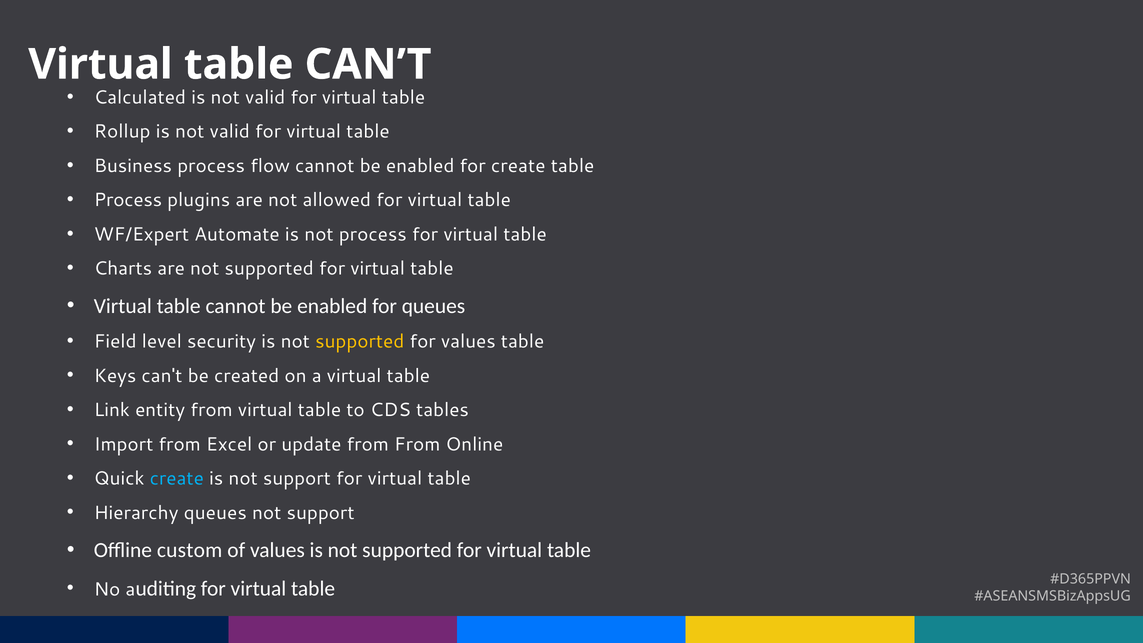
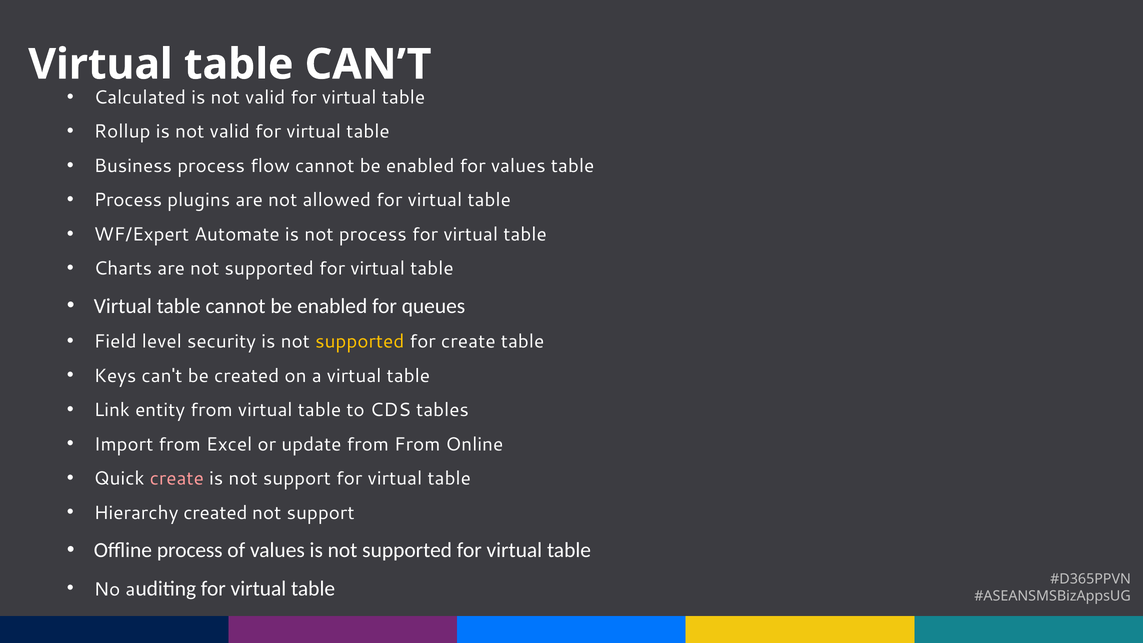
for create: create -> values
for values: values -> create
create at (177, 478) colour: light blue -> pink
Hierarchy queues: queues -> created
Offline custom: custom -> process
